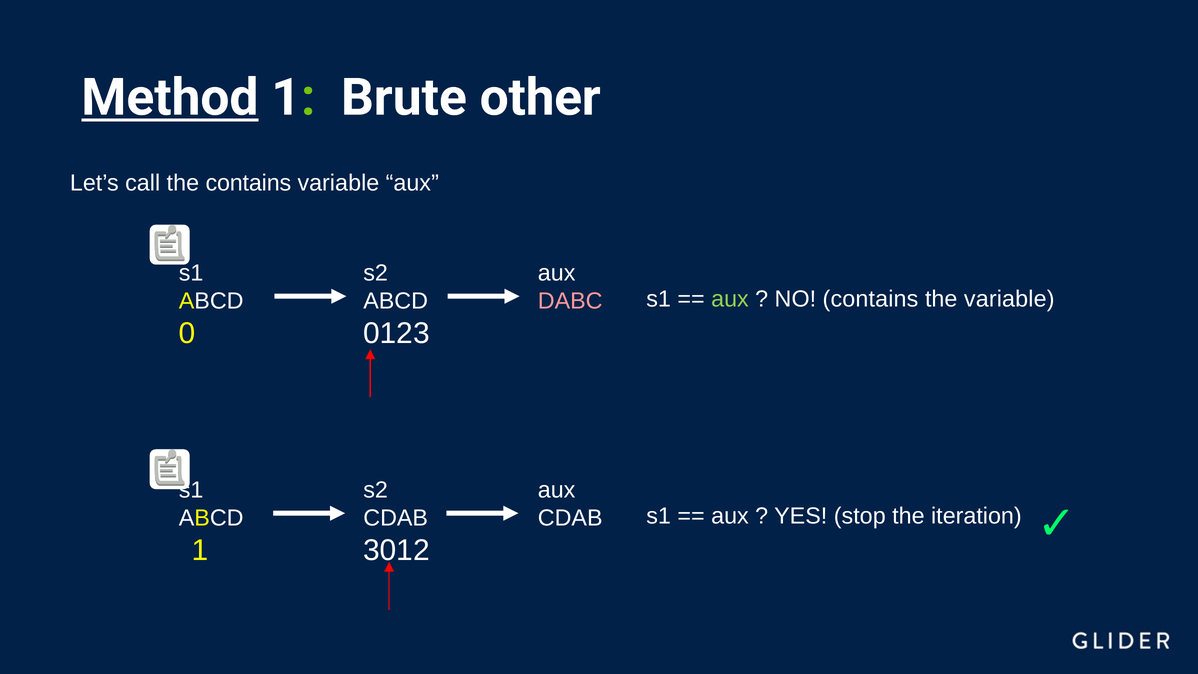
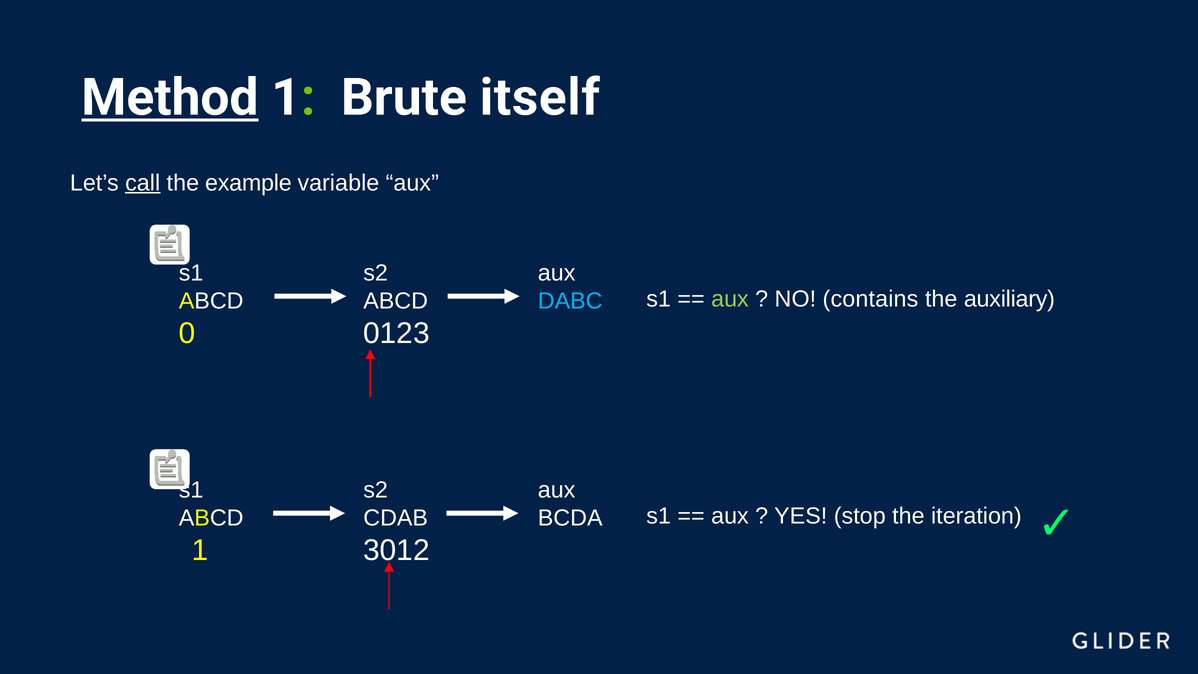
other: other -> itself
call underline: none -> present
the contains: contains -> example
the variable: variable -> auxiliary
DABC colour: pink -> light blue
CDAB at (570, 518): CDAB -> BCDA
